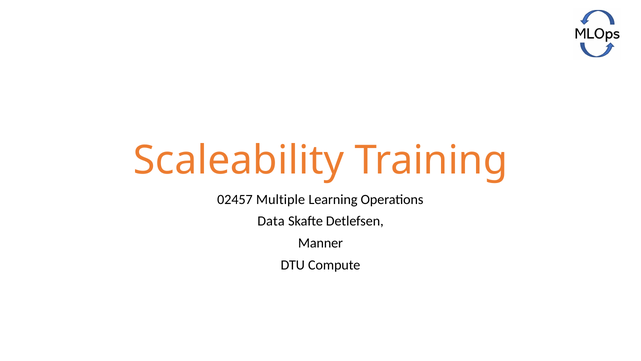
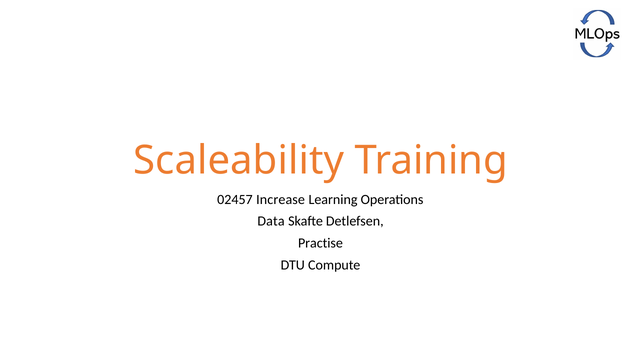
Multiple: Multiple -> Increase
Manner: Manner -> Practise
